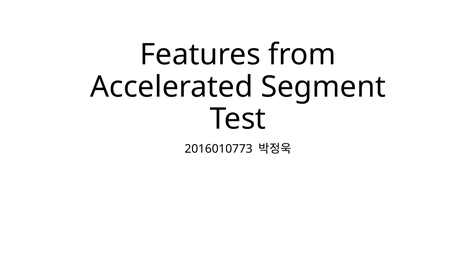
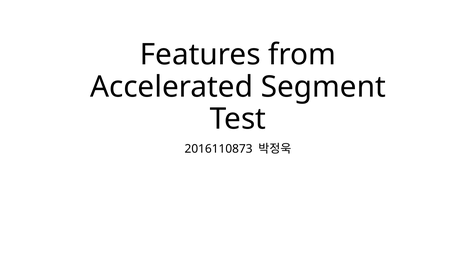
2016010773: 2016010773 -> 2016110873
